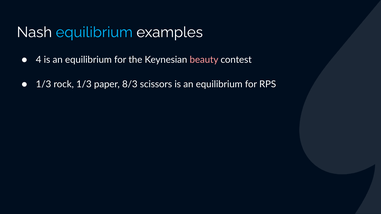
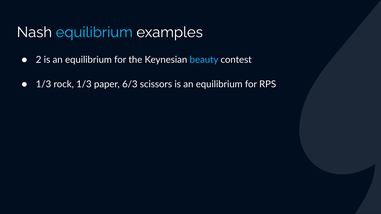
4: 4 -> 2
beauty colour: pink -> light blue
8/3: 8/3 -> 6/3
